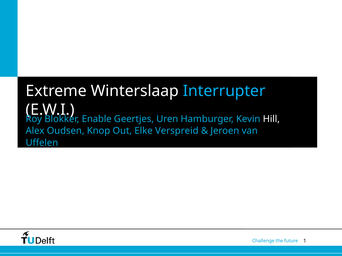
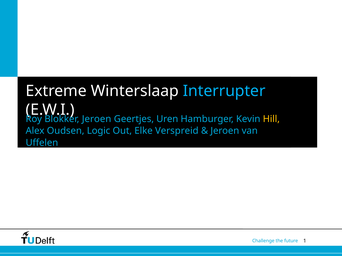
Enable at (97, 119): Enable -> Jeroen
Hill colour: white -> yellow
Knop: Knop -> Logic
